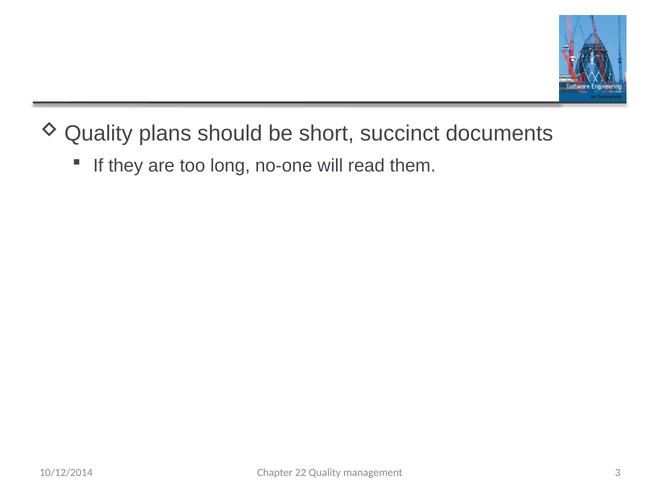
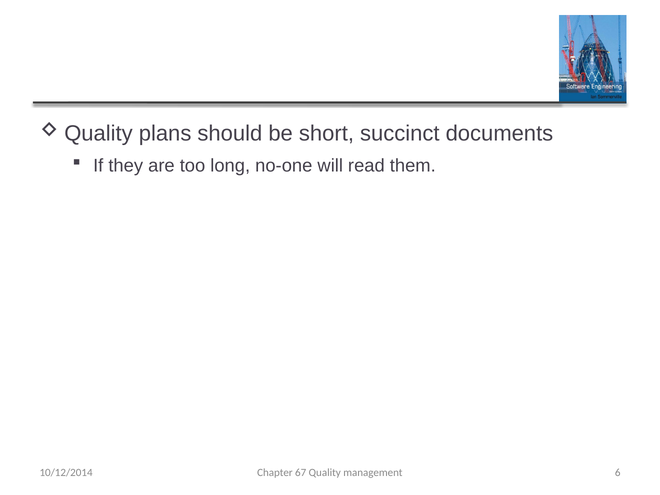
22: 22 -> 67
3: 3 -> 6
